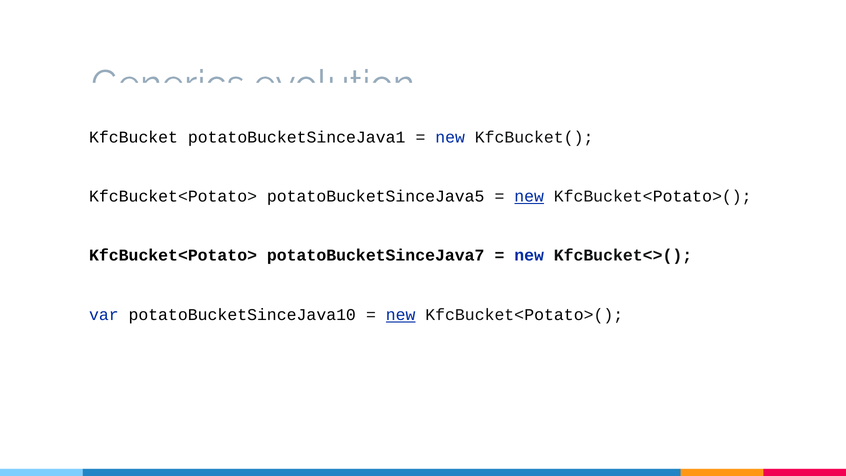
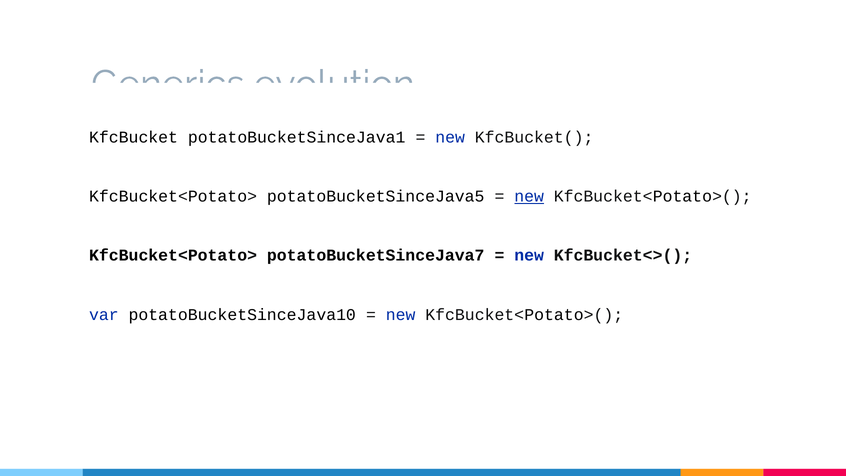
new at (401, 315) underline: present -> none
